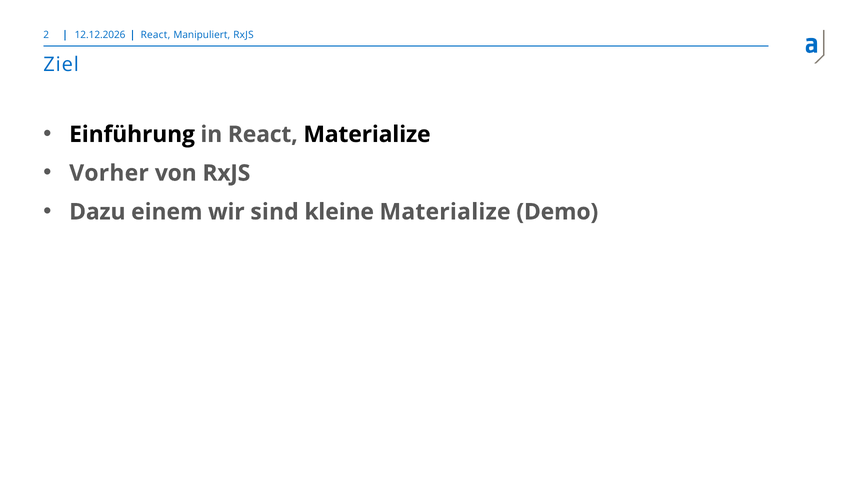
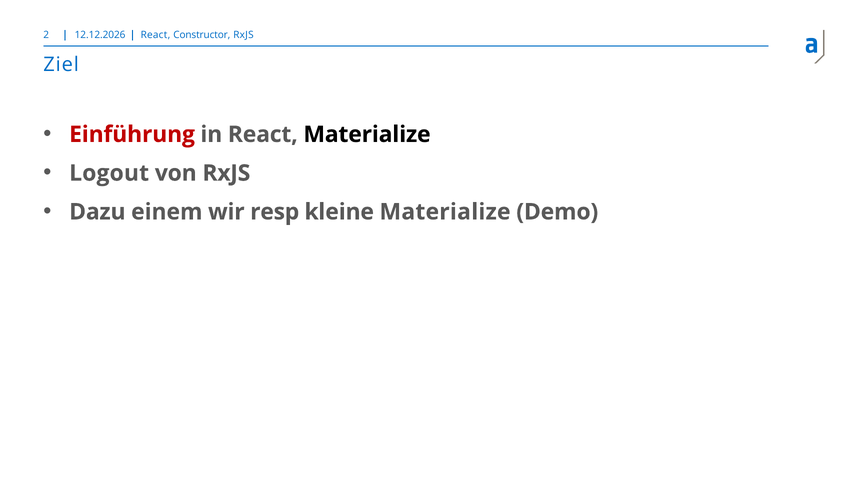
Manipuliert: Manipuliert -> Constructor
Einführung colour: black -> red
Vorher: Vorher -> Logout
sind: sind -> resp
